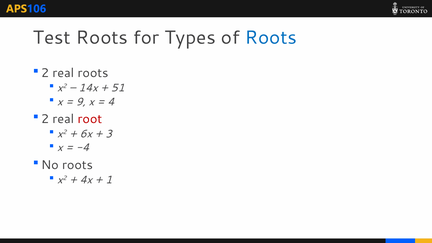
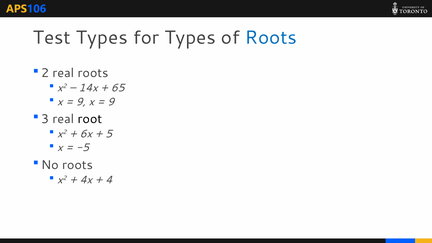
Test Roots: Roots -> Types
51: 51 -> 65
4 at (111, 102): 4 -> 9
2 at (45, 119): 2 -> 3
root colour: red -> black
3: 3 -> 5
-4: -4 -> -5
1: 1 -> 4
